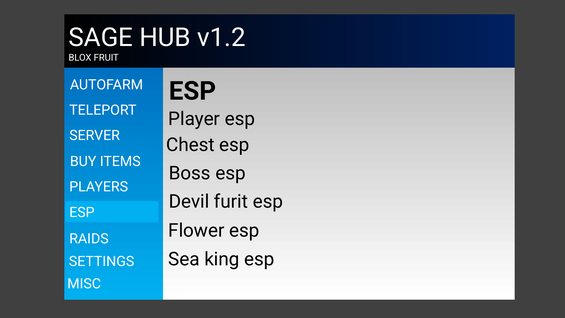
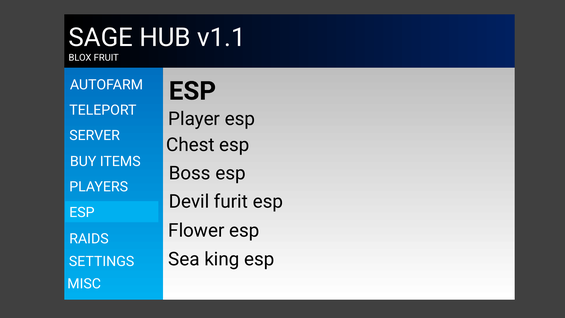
v1.2: v1.2 -> v1.1
